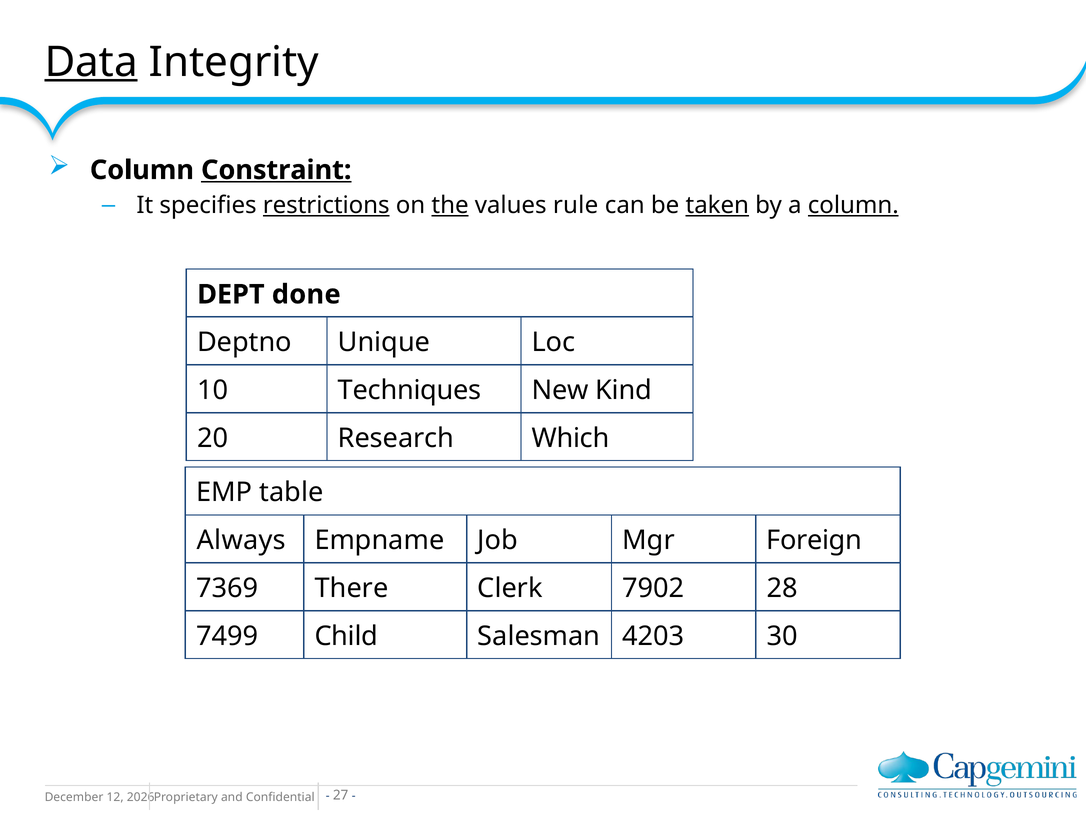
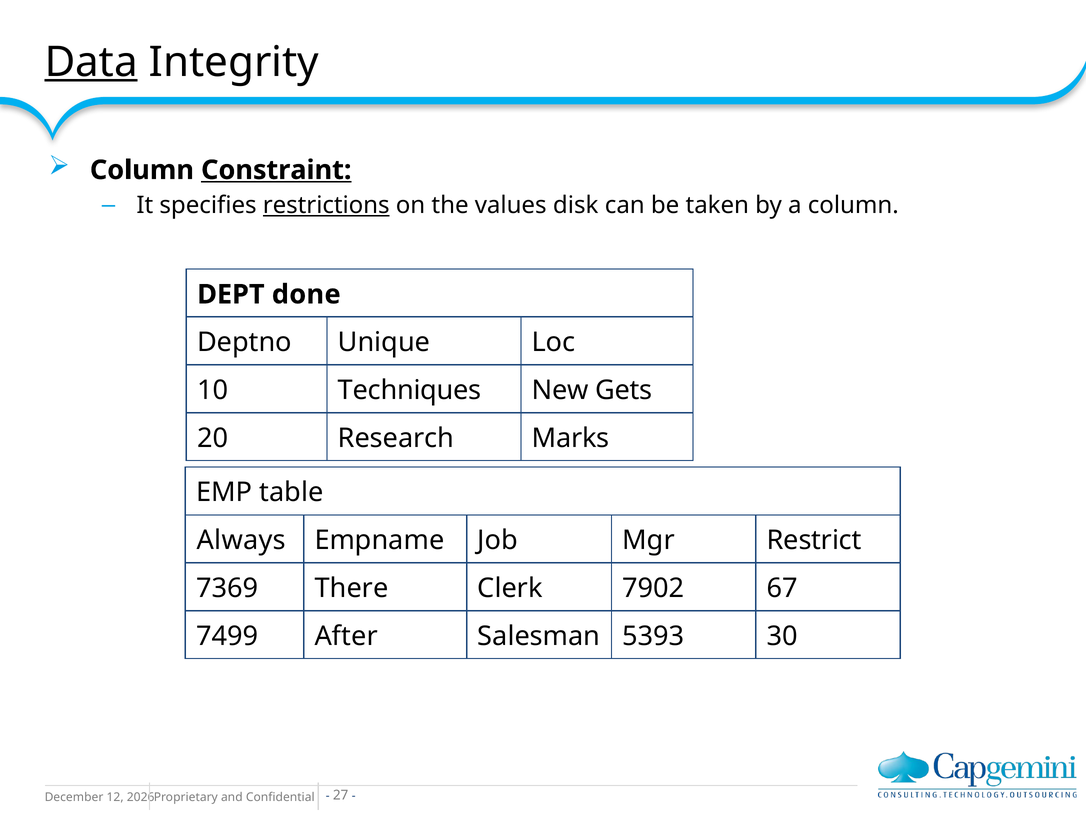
the underline: present -> none
rule: rule -> disk
taken underline: present -> none
column at (853, 205) underline: present -> none
Kind: Kind -> Gets
Which: Which -> Marks
Foreign: Foreign -> Restrict
28: 28 -> 67
Child: Child -> After
4203: 4203 -> 5393
